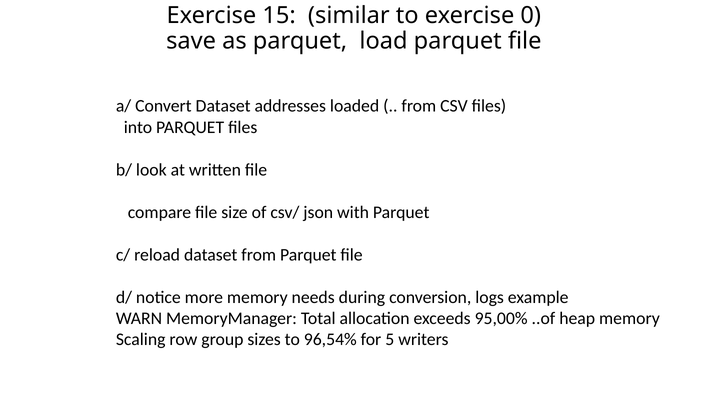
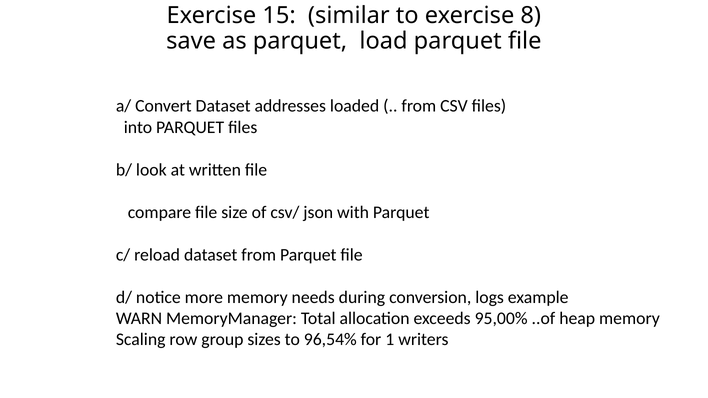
0: 0 -> 8
5: 5 -> 1
